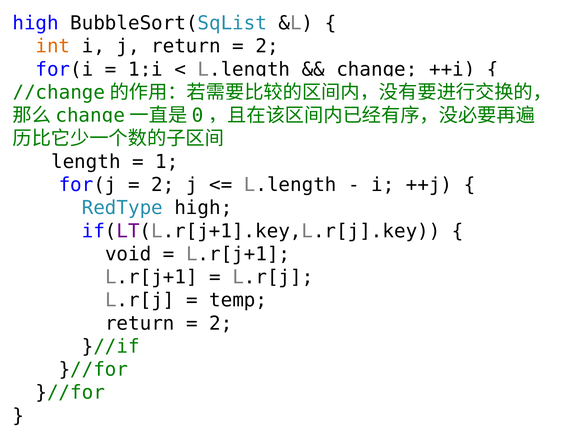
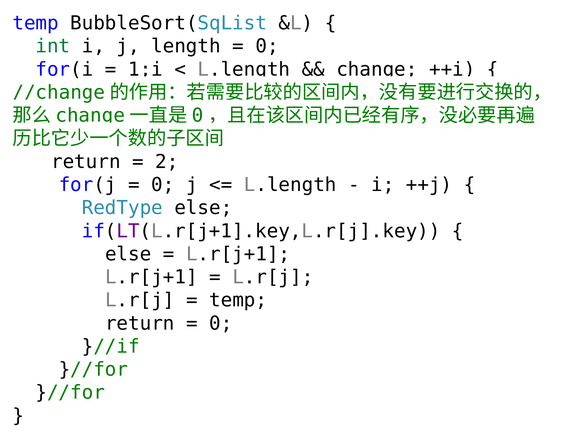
high at (36, 23): high -> temp
int colour: orange -> green
j return: return -> length
2 at (267, 46): 2 -> 0
length at (86, 162): length -> return
1: 1 -> 2
2 at (163, 185): 2 -> 0
RedType high: high -> else
void at (128, 254): void -> else
2 at (221, 323): 2 -> 0
